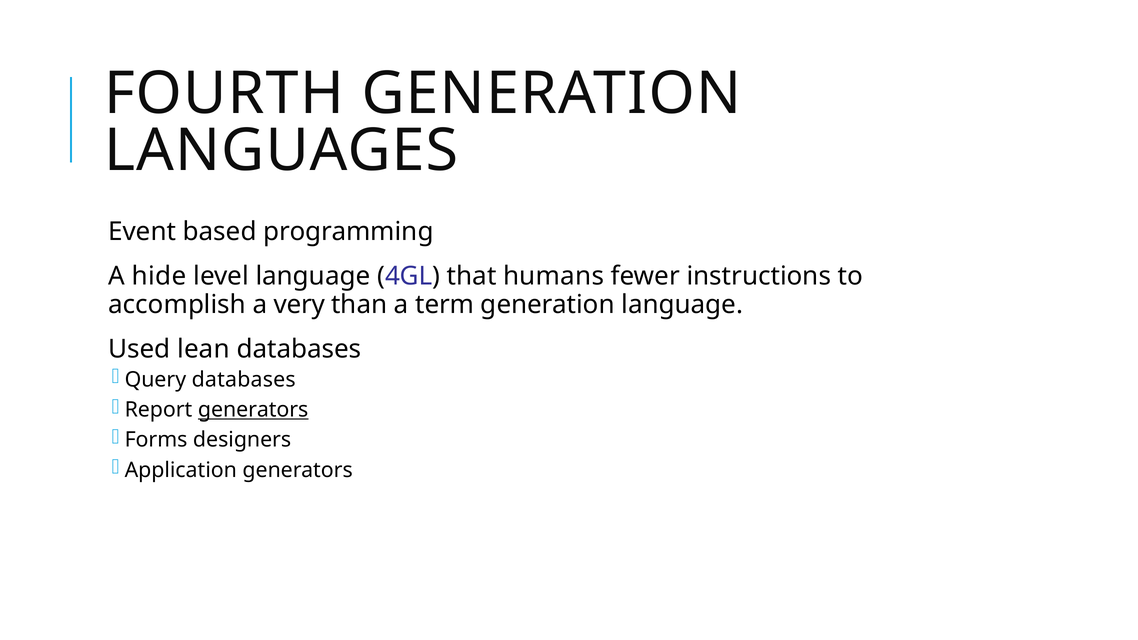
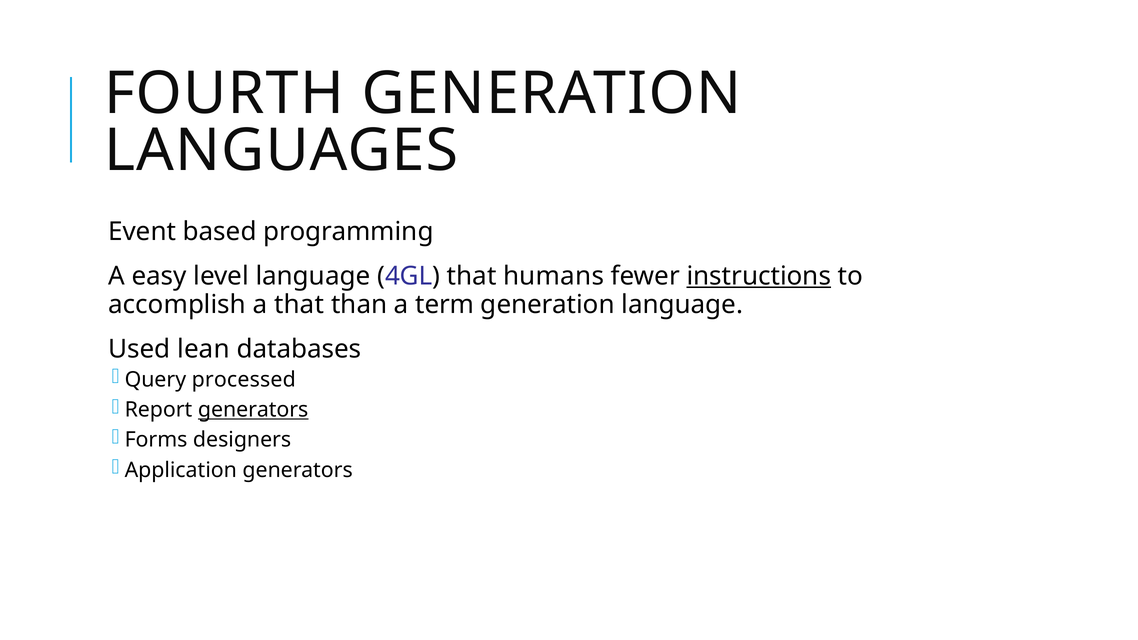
hide: hide -> easy
instructions underline: none -> present
a very: very -> that
Query databases: databases -> processed
